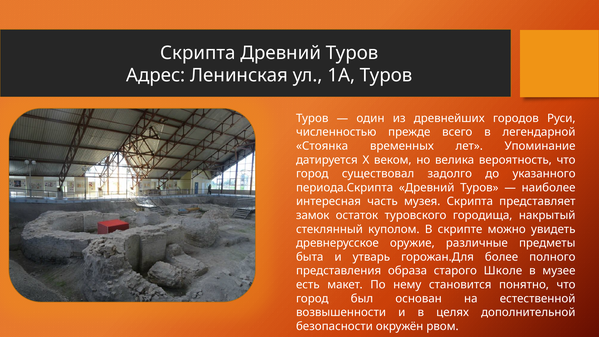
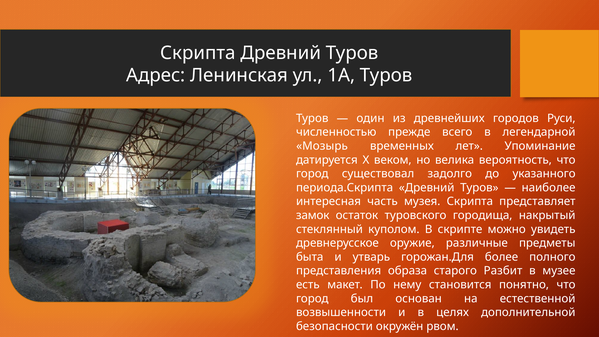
Стоянка: Стоянка -> Мозырь
Школе: Школе -> Разбит
